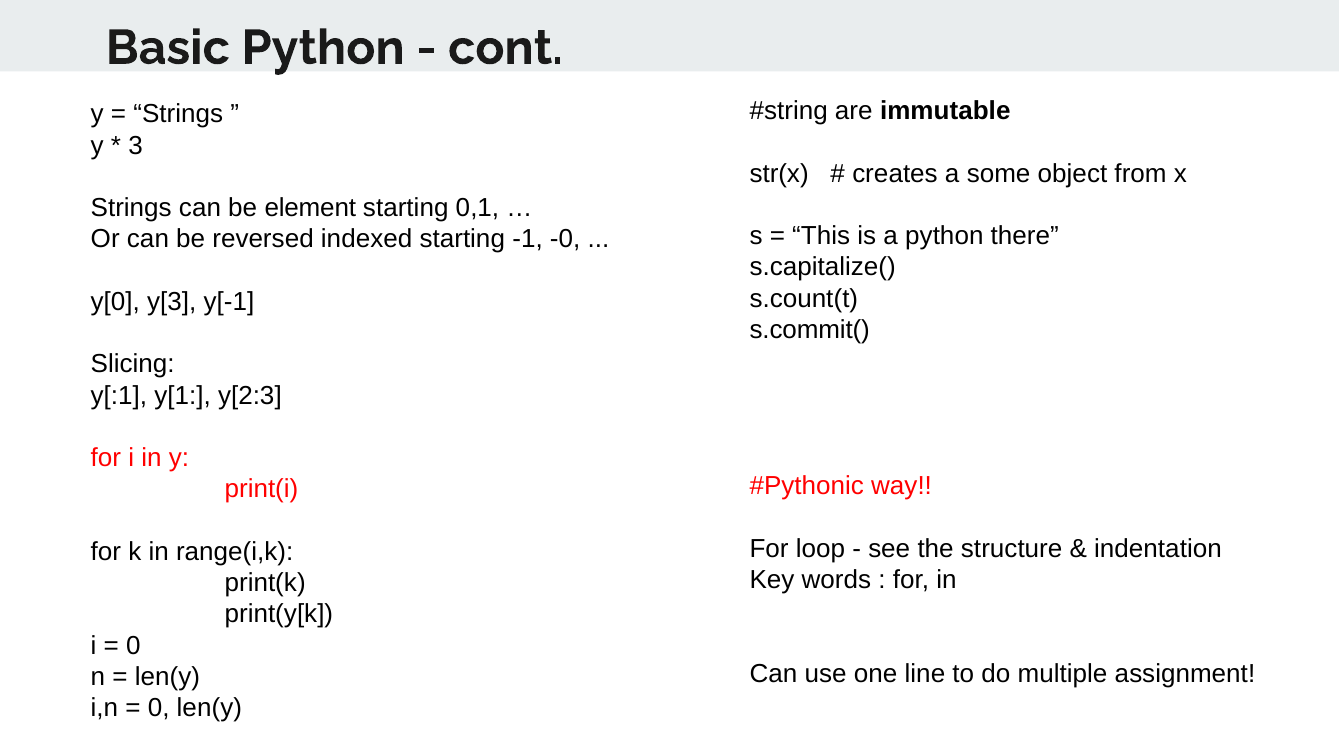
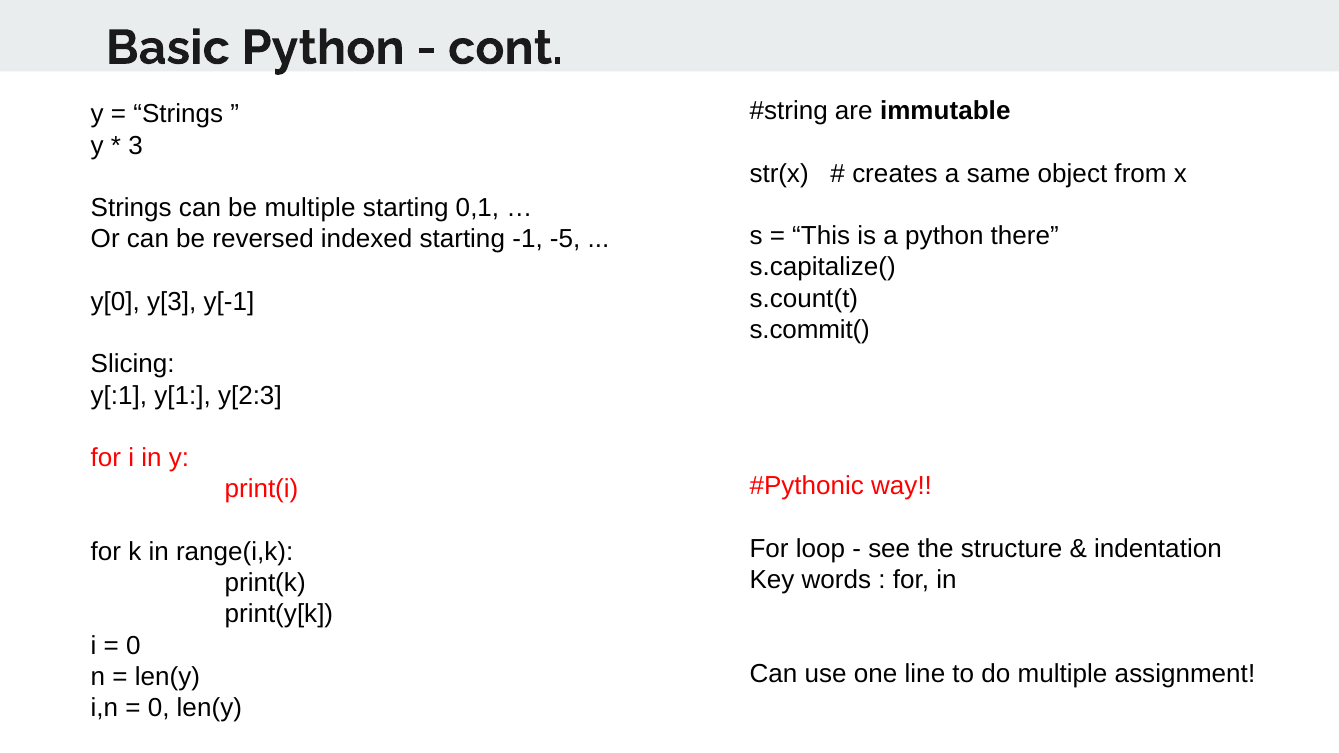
some: some -> same
be element: element -> multiple
-0: -0 -> -5
